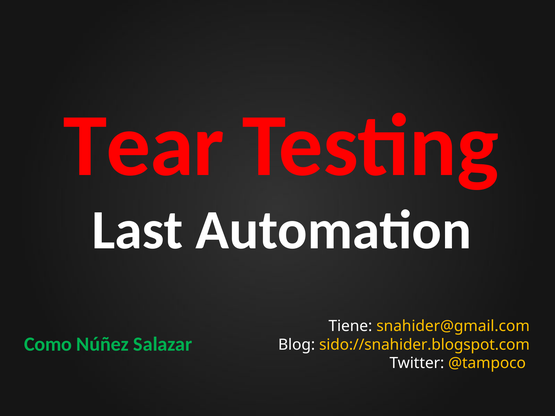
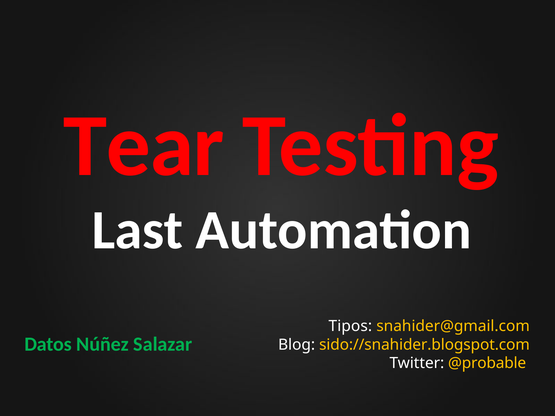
Tiene: Tiene -> Tipos
Como: Como -> Datos
@tampoco: @tampoco -> @probable
